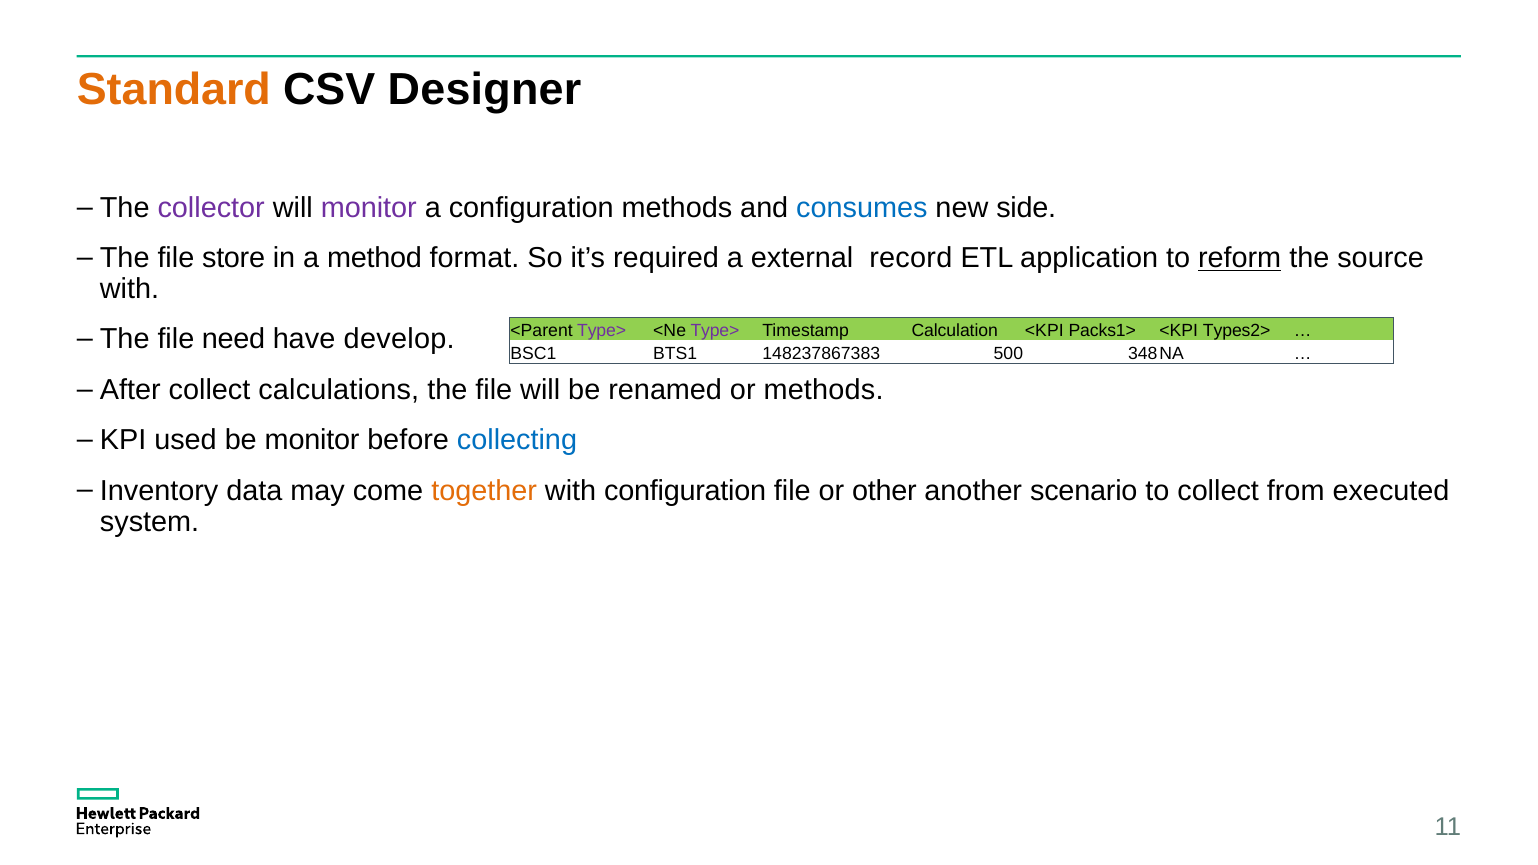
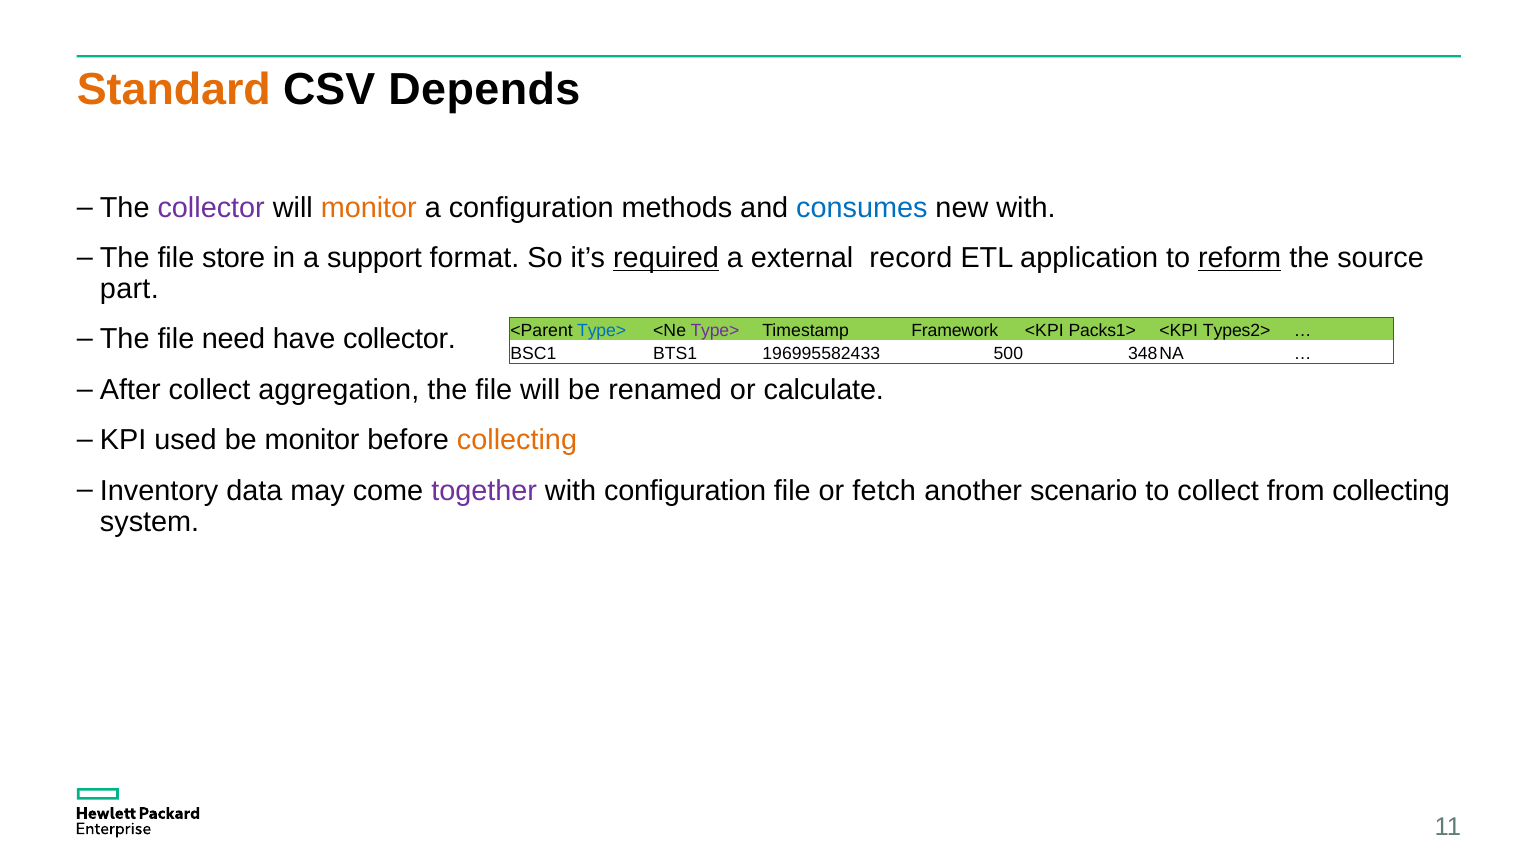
Designer: Designer -> Depends
monitor at (369, 208) colour: purple -> orange
new side: side -> with
method: method -> support
required underline: none -> present
with at (130, 289): with -> part
Type> at (602, 331) colour: purple -> blue
Calculation: Calculation -> Framework
have develop: develop -> collector
148237867383: 148237867383 -> 196995582433
calculations: calculations -> aggregation
or methods: methods -> calculate
collecting at (517, 440) colour: blue -> orange
together colour: orange -> purple
other: other -> fetch
from executed: executed -> collecting
